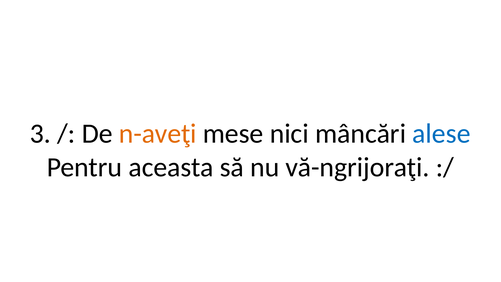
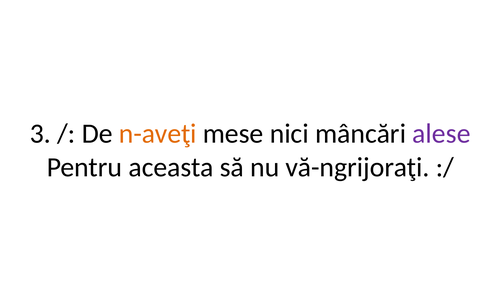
alese colour: blue -> purple
